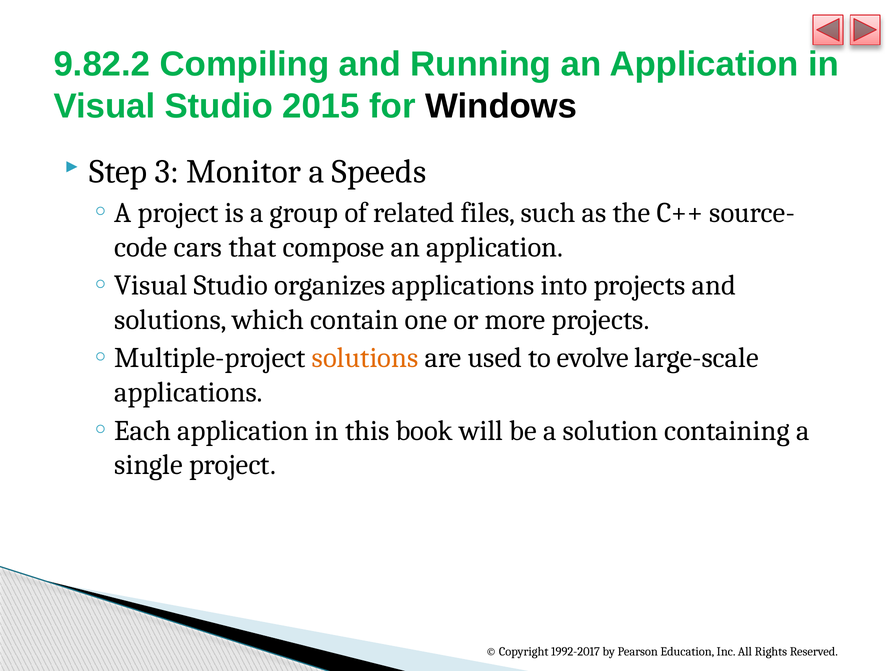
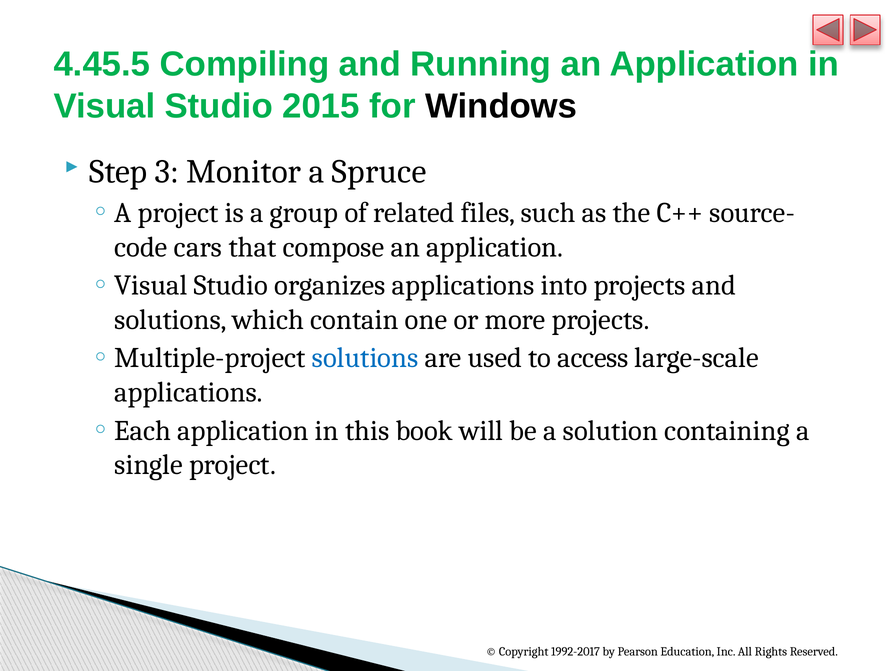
9.82.2: 9.82.2 -> 4.45.5
Speeds: Speeds -> Spruce
solutions at (365, 358) colour: orange -> blue
evolve: evolve -> access
